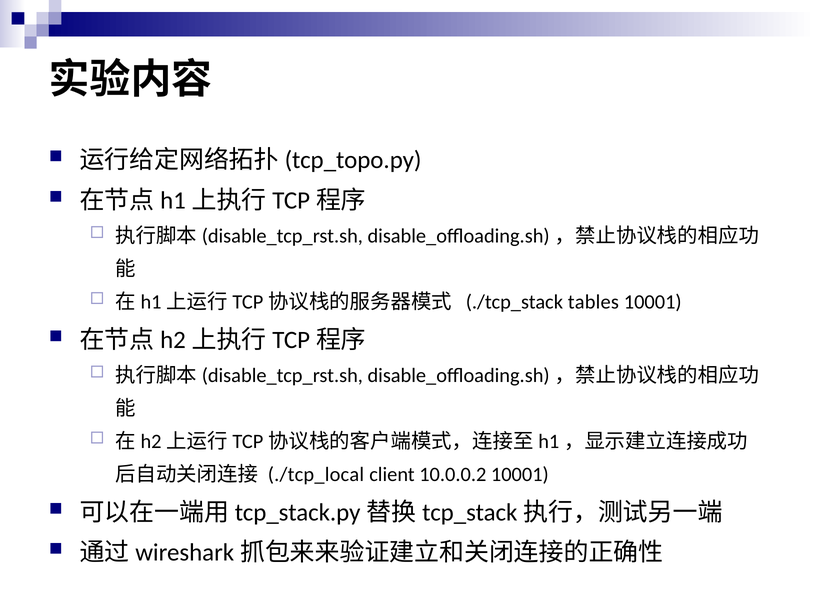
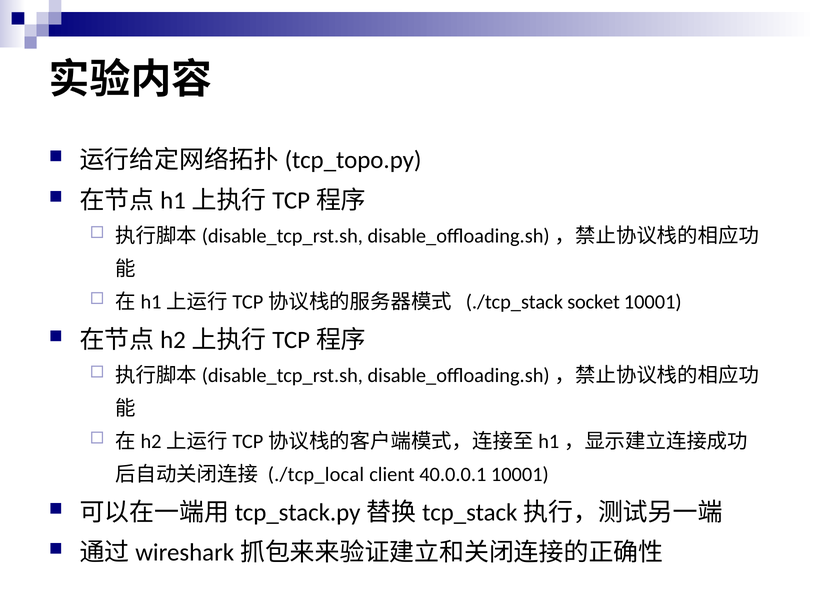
tables: tables -> socket
10.0.0.2: 10.0.0.2 -> 40.0.0.1
